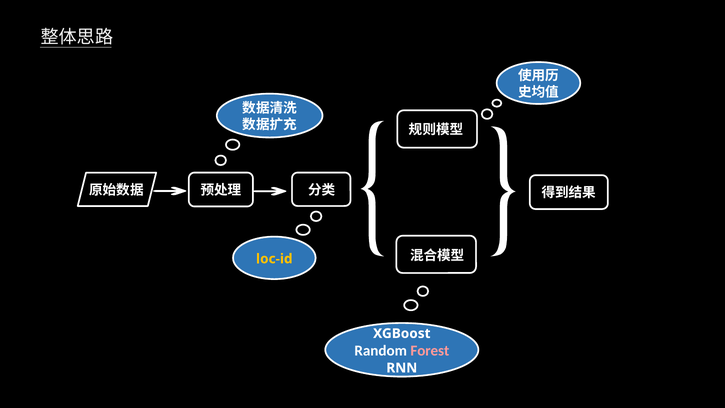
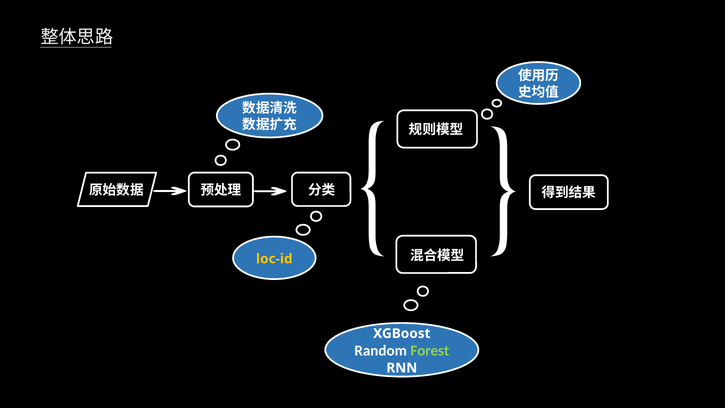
Forest colour: pink -> light green
